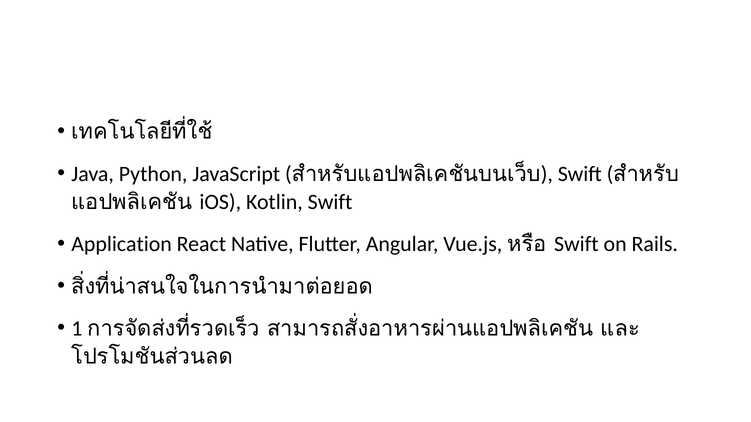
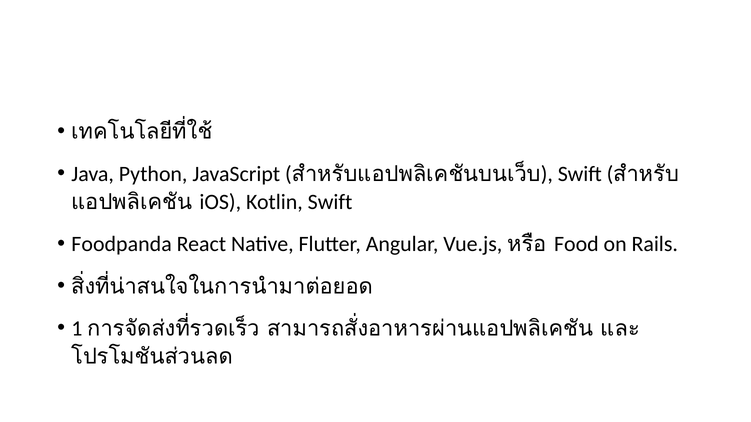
Application: Application -> Foodpanda
Swift at (576, 244): Swift -> Food
